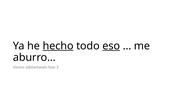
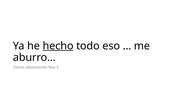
eso underline: present -> none
